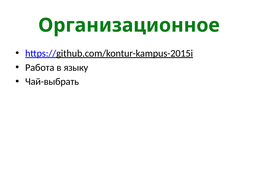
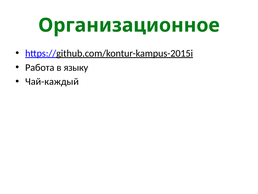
Чай-выбрать: Чай-выбрать -> Чай-каждый
